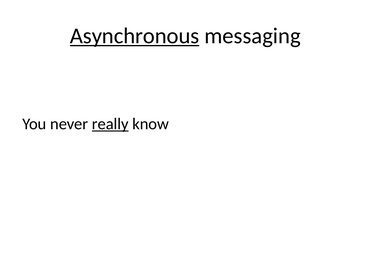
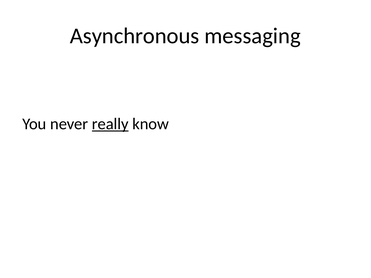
Asynchronous underline: present -> none
